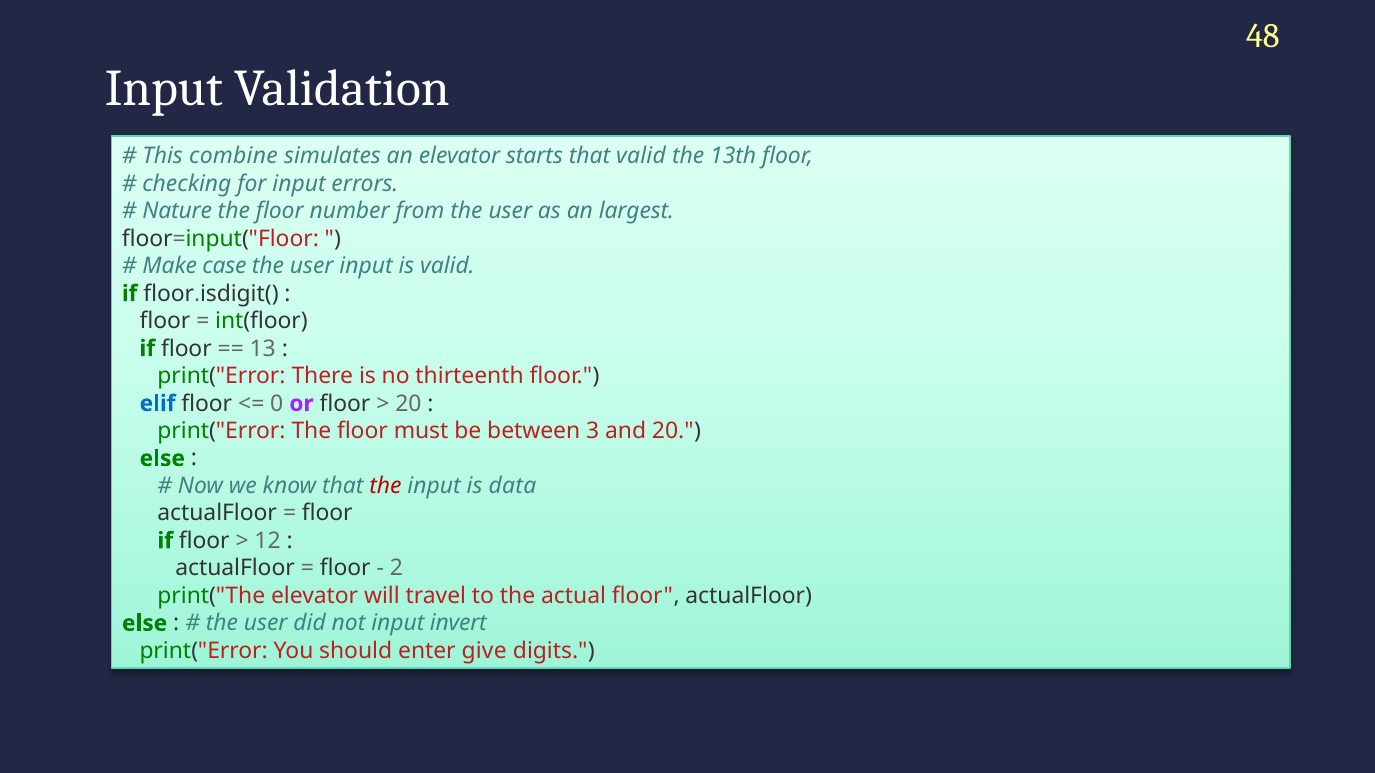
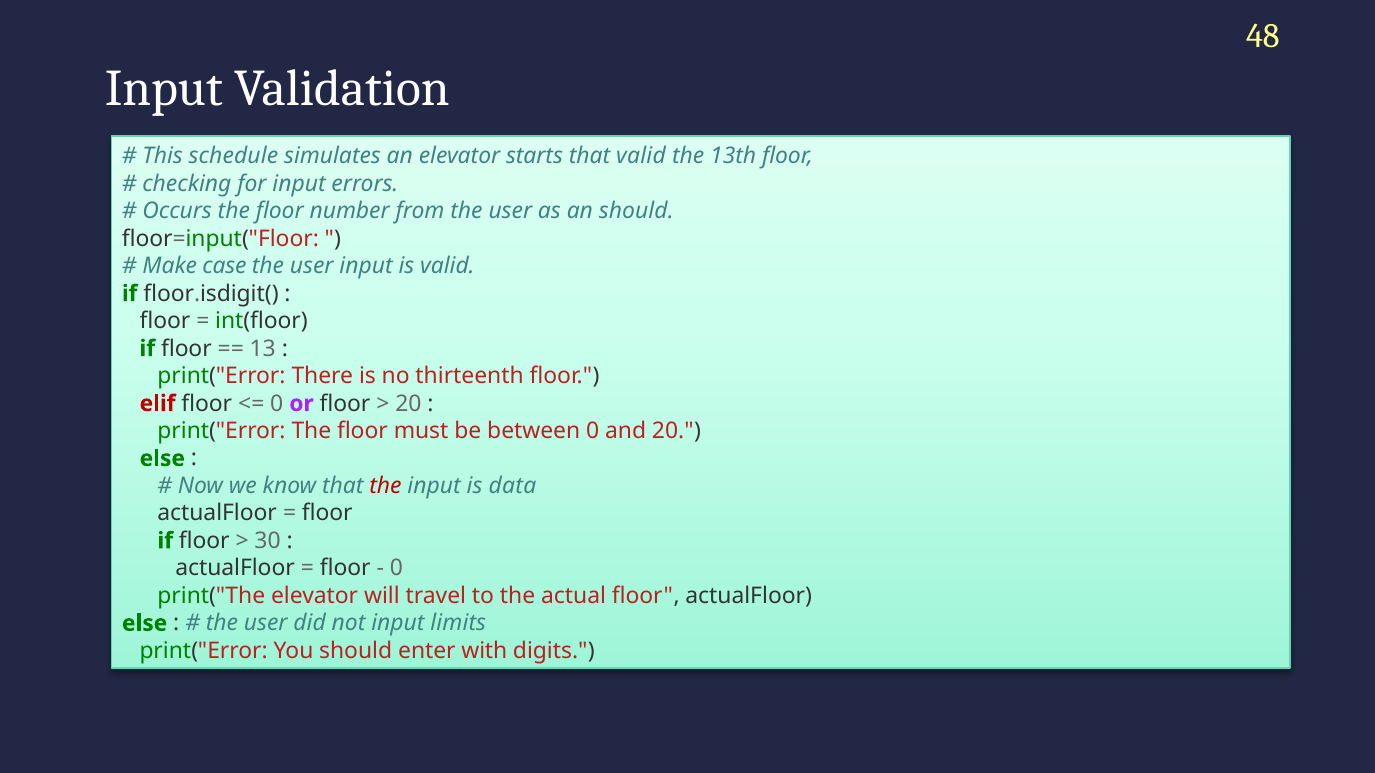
combine: combine -> schedule
Nature: Nature -> Occurs
an largest: largest -> should
elif colour: blue -> red
between 3: 3 -> 0
12: 12 -> 30
2 at (396, 569): 2 -> 0
invert: invert -> limits
give: give -> with
